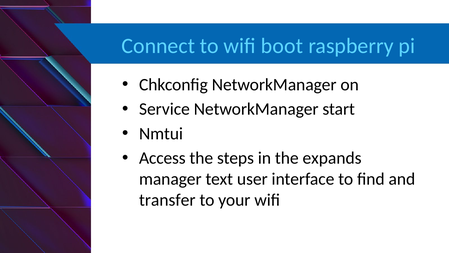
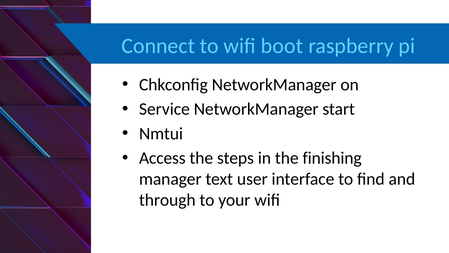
expands: expands -> finishing
transfer: transfer -> through
